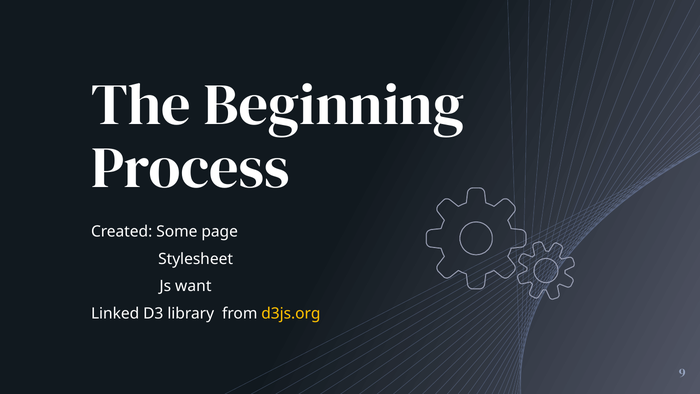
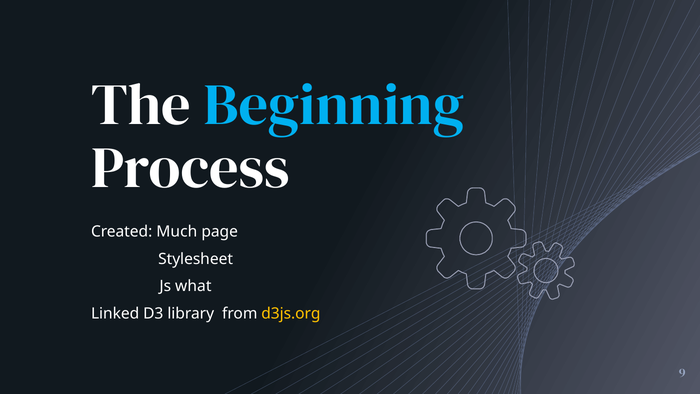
Beginning colour: white -> light blue
Some: Some -> Much
want: want -> what
